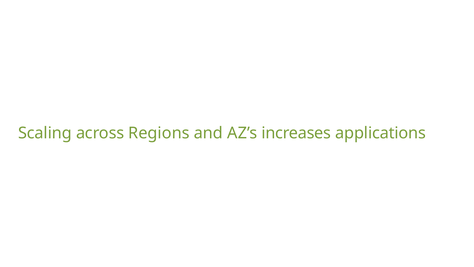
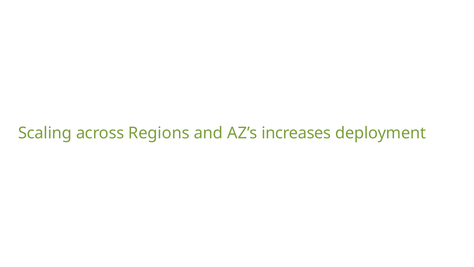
applications: applications -> deployment
